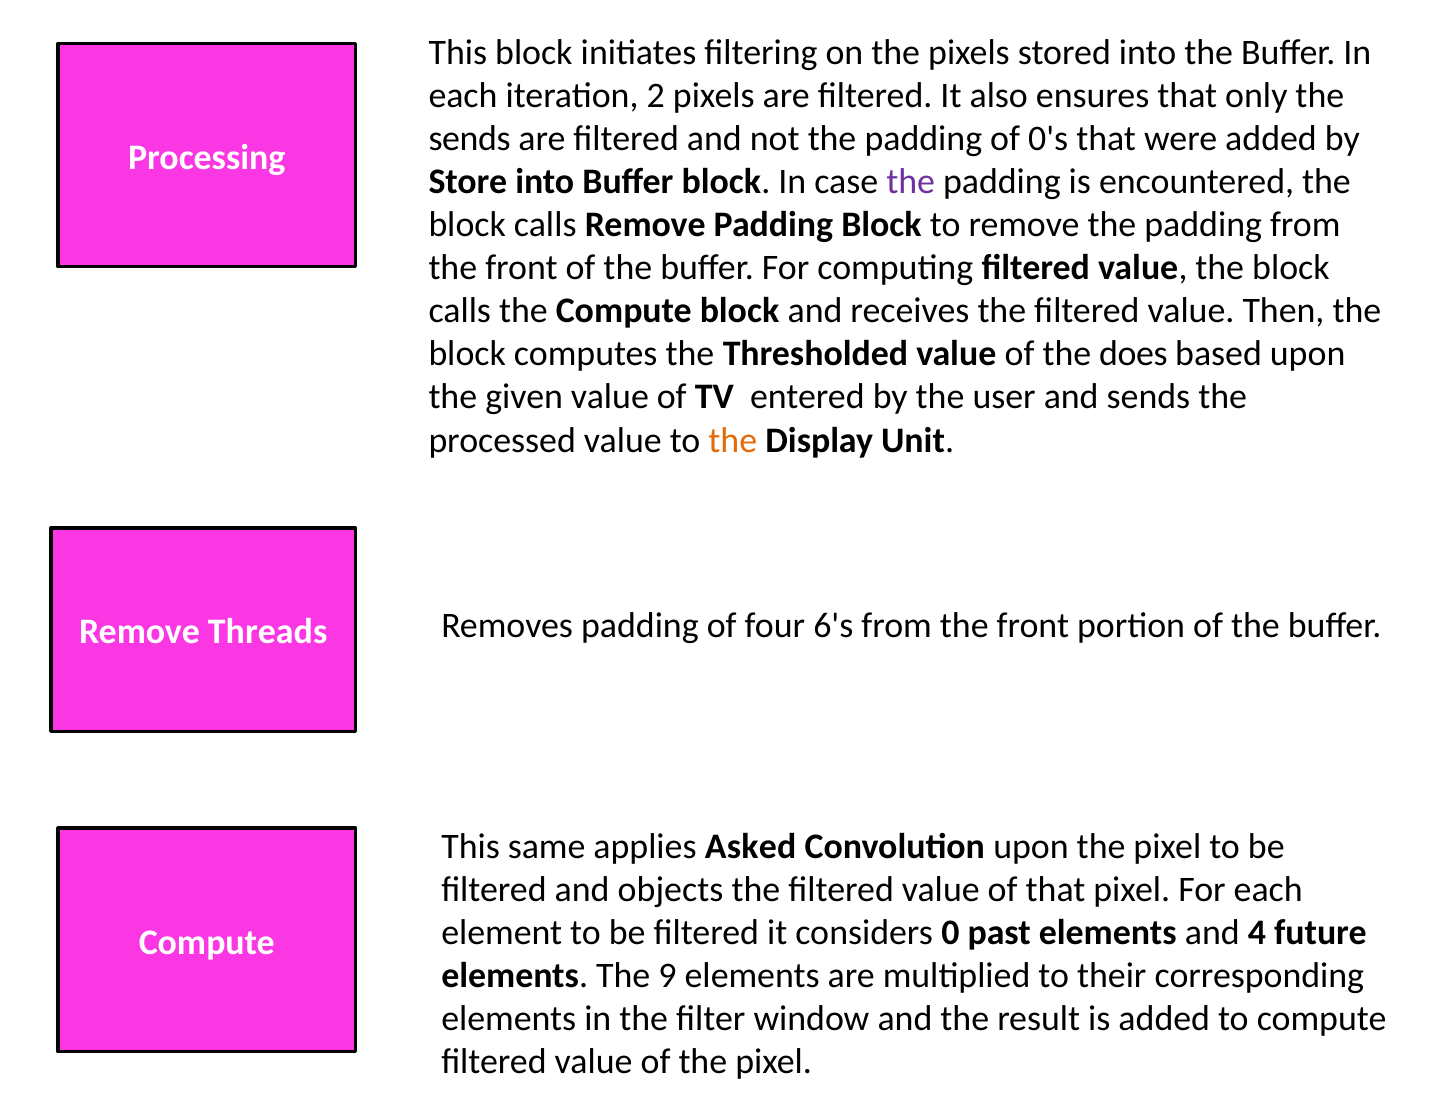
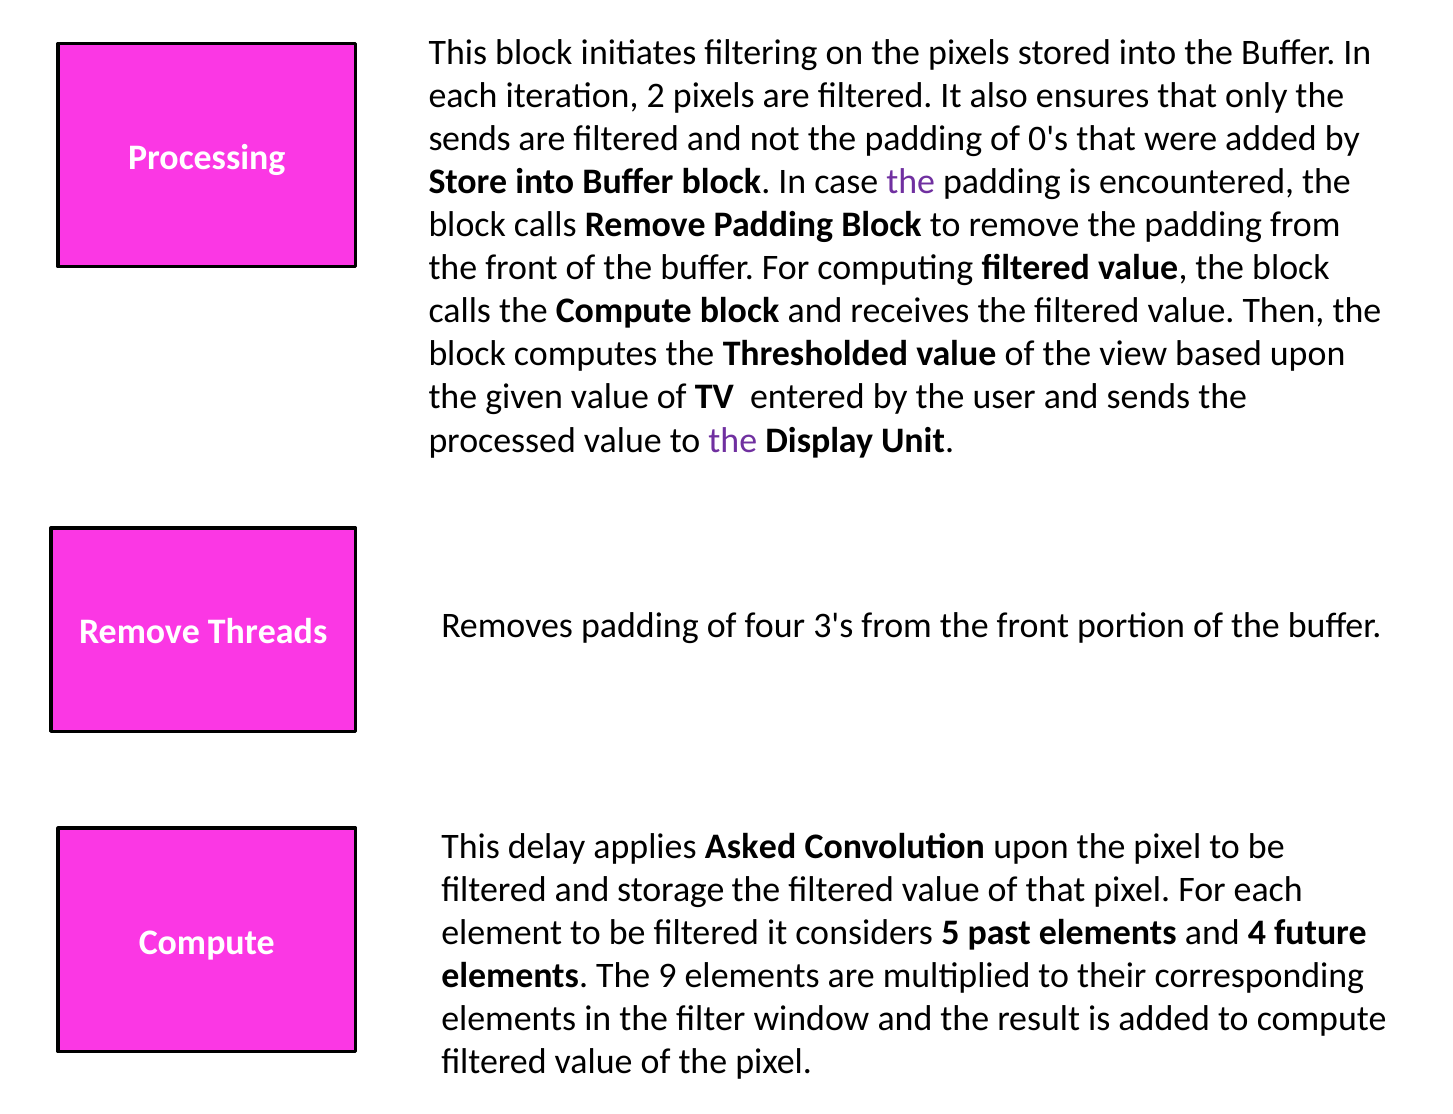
does: does -> view
the at (733, 440) colour: orange -> purple
6's: 6's -> 3's
same: same -> delay
objects: objects -> storage
0: 0 -> 5
